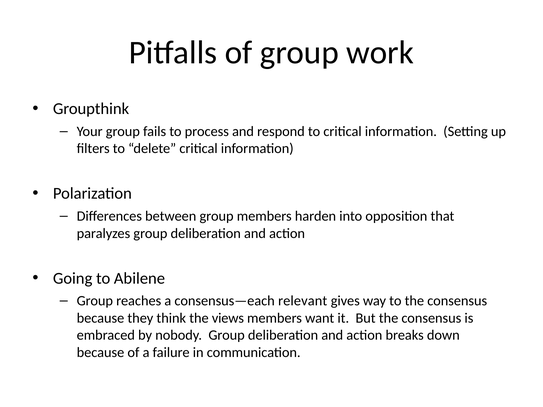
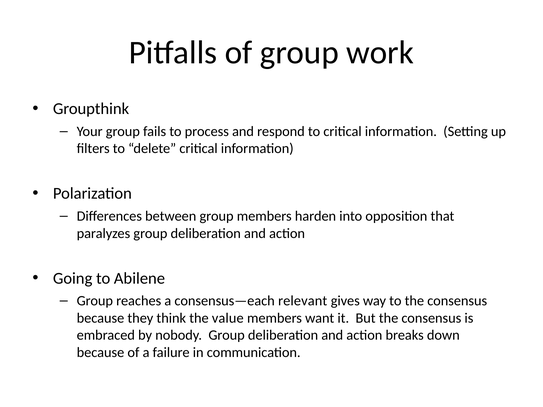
views: views -> value
